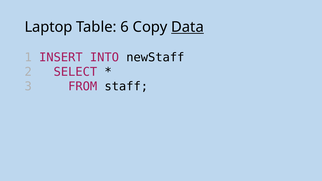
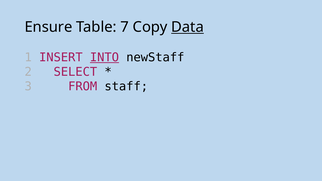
Laptop: Laptop -> Ensure
6: 6 -> 7
INTO underline: none -> present
